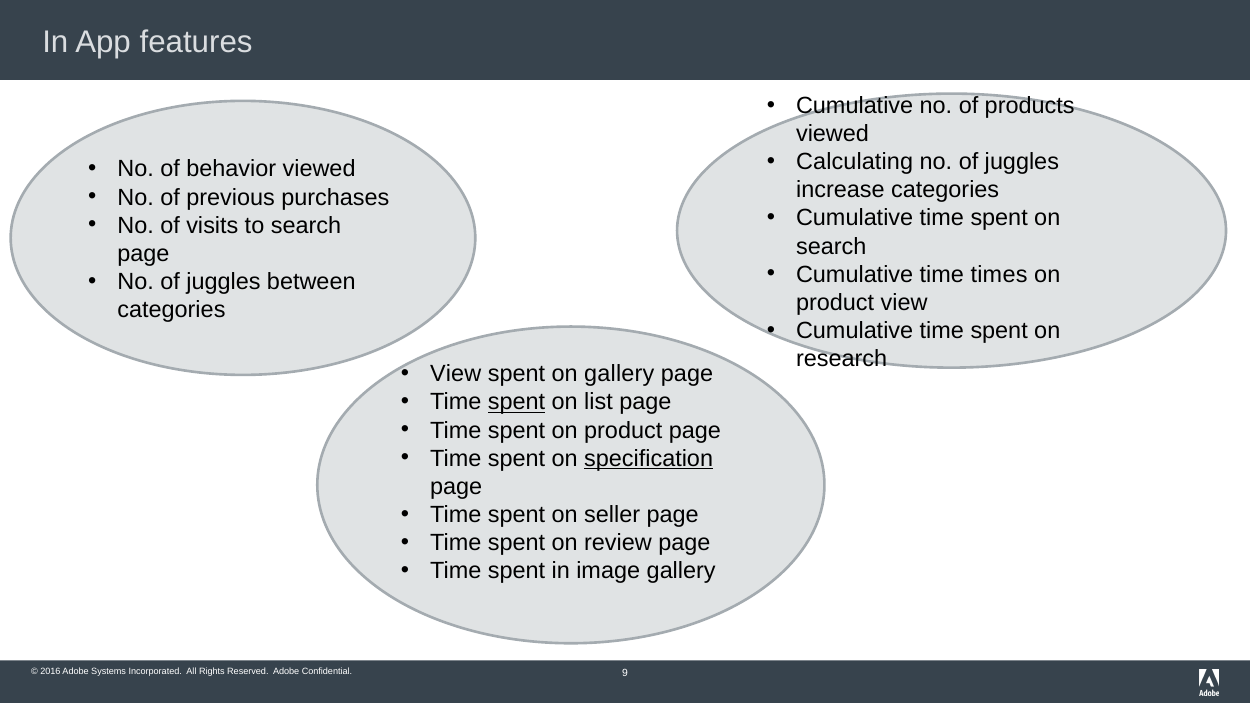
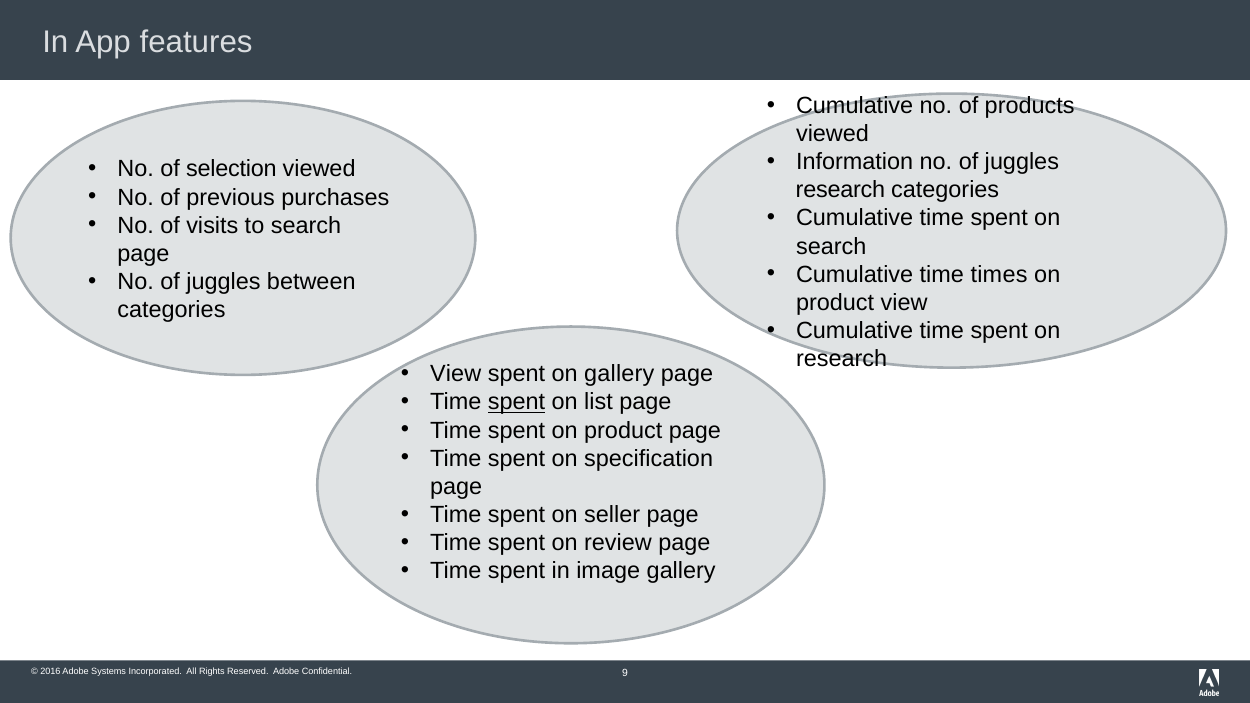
Calculating: Calculating -> Information
behavior: behavior -> selection
increase at (840, 190): increase -> research
specification underline: present -> none
